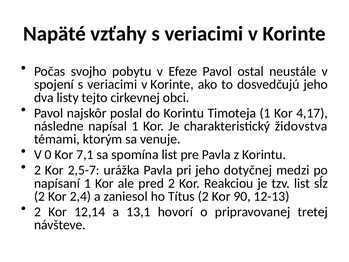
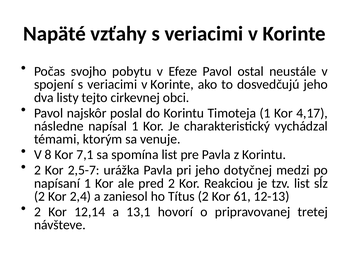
židovstva: židovstva -> vychádzal
0: 0 -> 8
90: 90 -> 61
